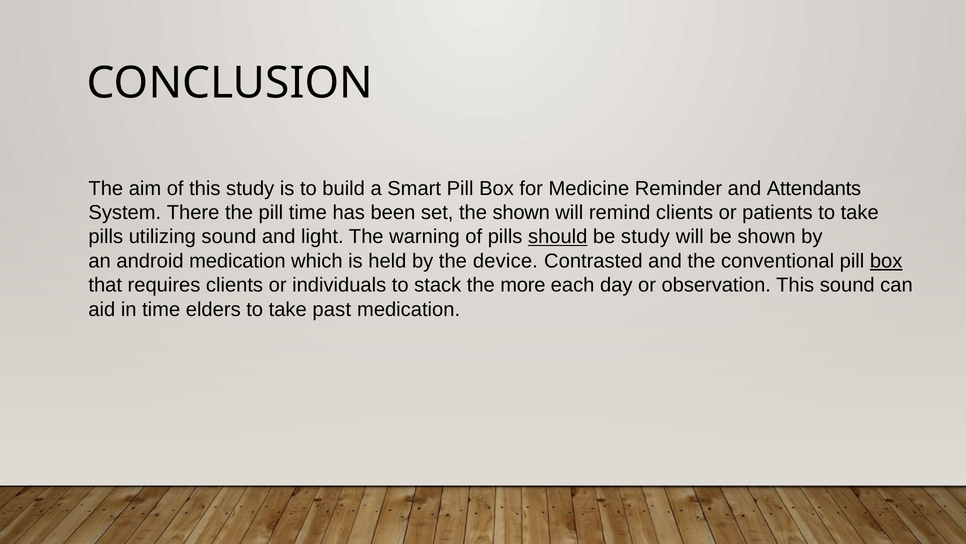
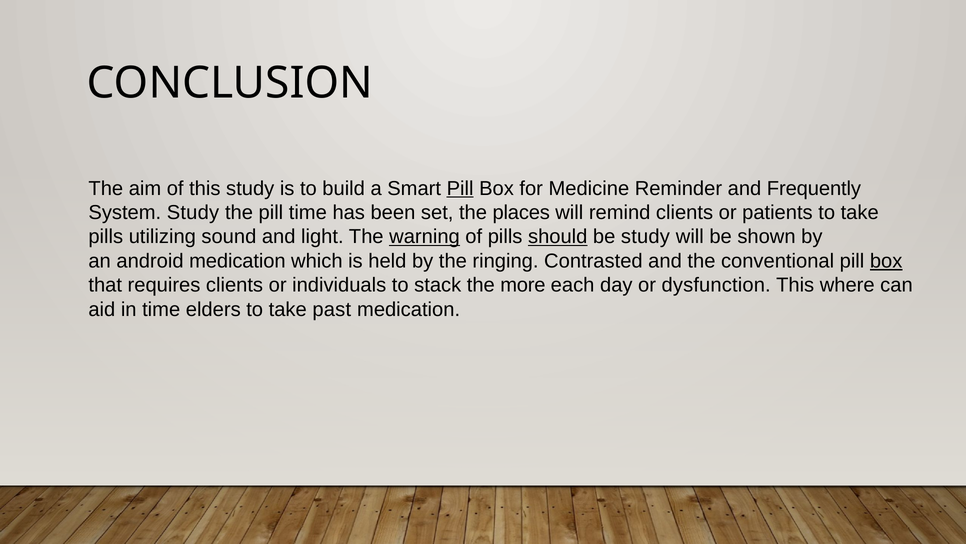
Pill at (460, 188) underline: none -> present
Attendants: Attendants -> Frequently
System There: There -> Study
the shown: shown -> places
warning underline: none -> present
device: device -> ringing
observation: observation -> dysfunction
This sound: sound -> where
